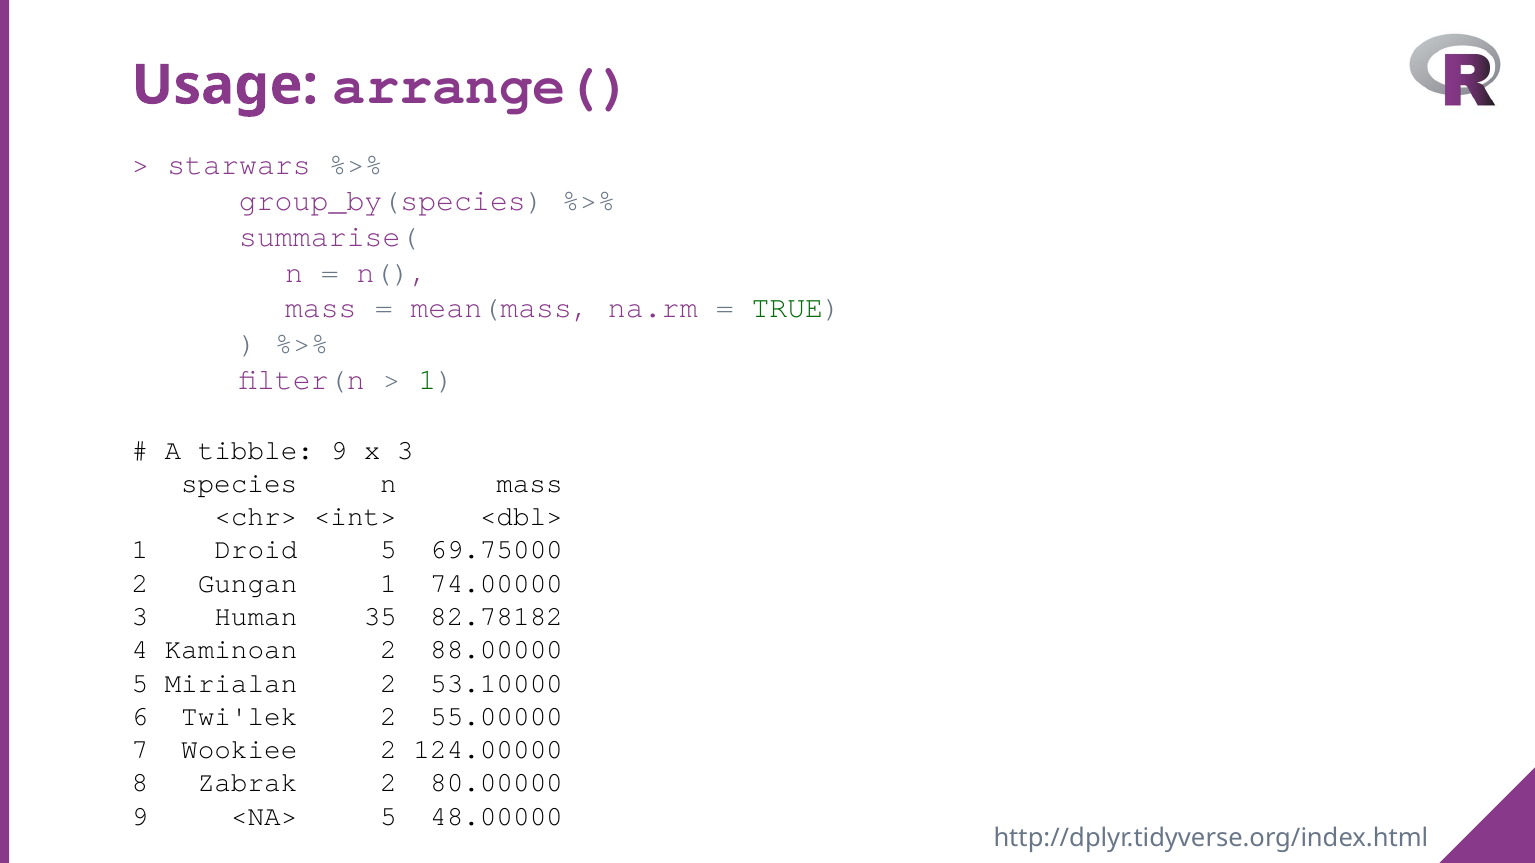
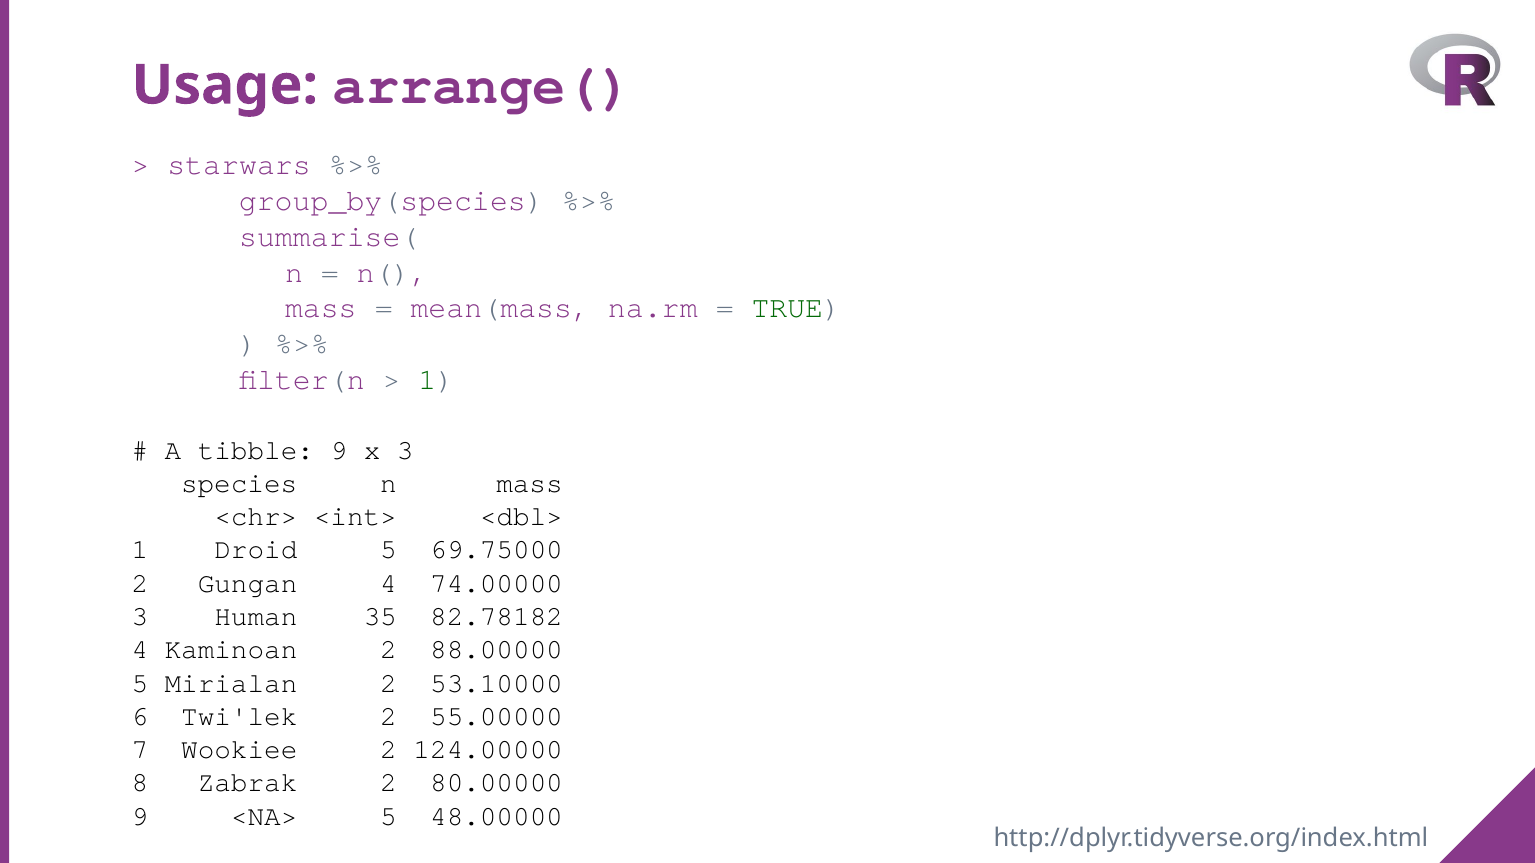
Gungan 1: 1 -> 4
